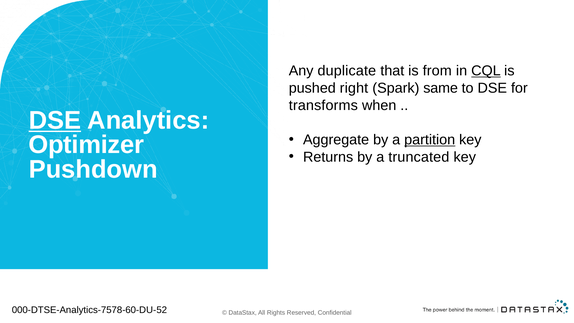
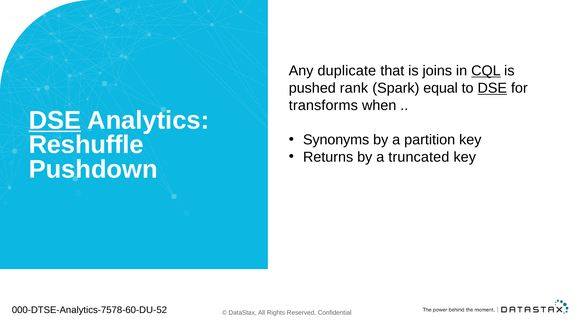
from: from -> joins
right: right -> rank
same: same -> equal
DSE at (492, 88) underline: none -> present
Aggregate: Aggregate -> Synonyms
partition underline: present -> none
Optimizer: Optimizer -> Reshuffle
